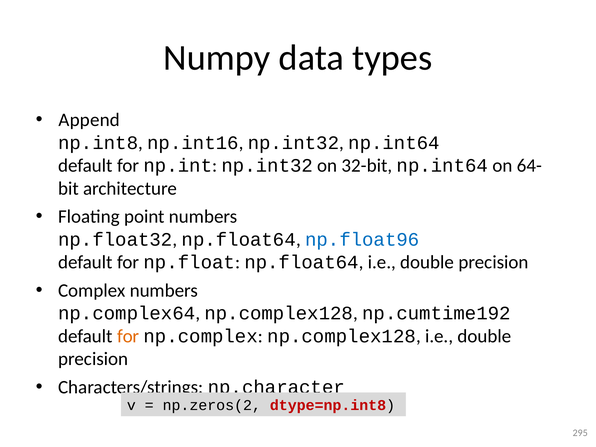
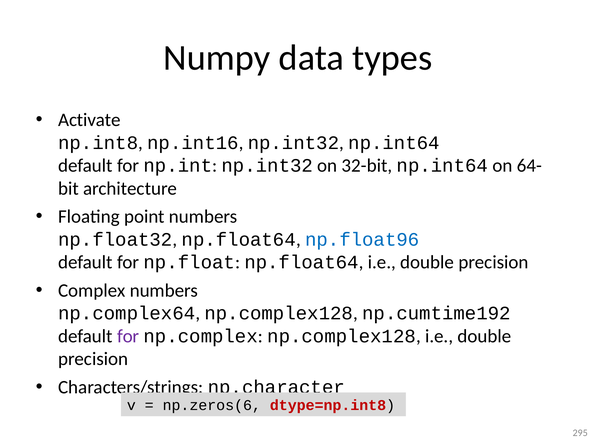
Append: Append -> Activate
for at (128, 336) colour: orange -> purple
np.zeros(2: np.zeros(2 -> np.zeros(6
